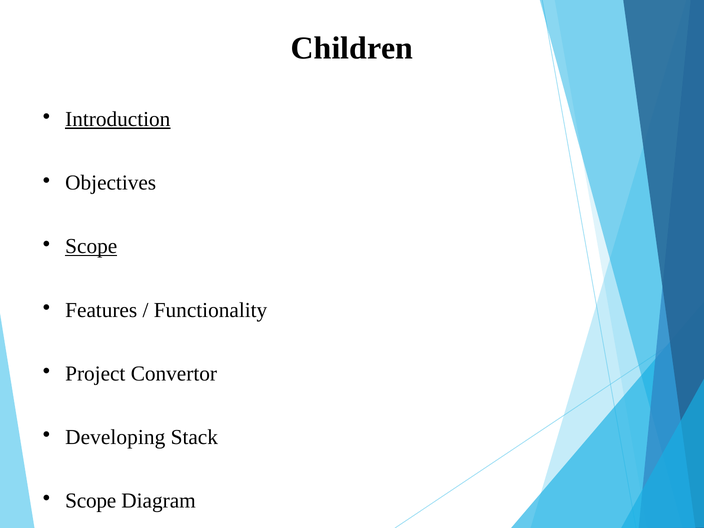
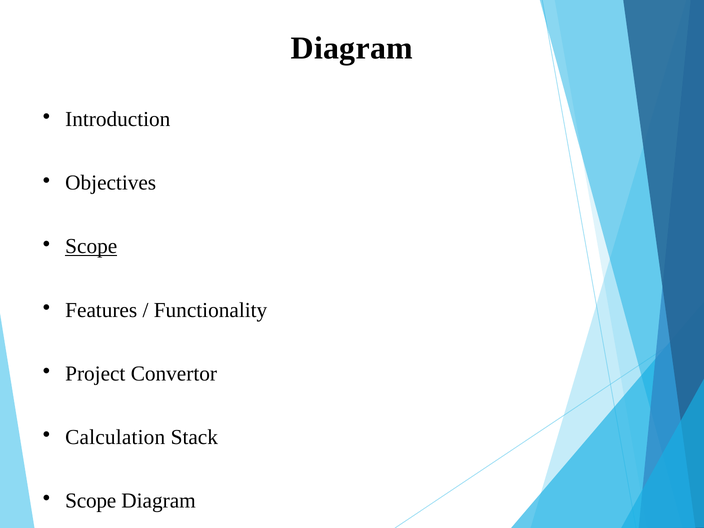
Children at (352, 48): Children -> Diagram
Introduction underline: present -> none
Developing: Developing -> Calculation
